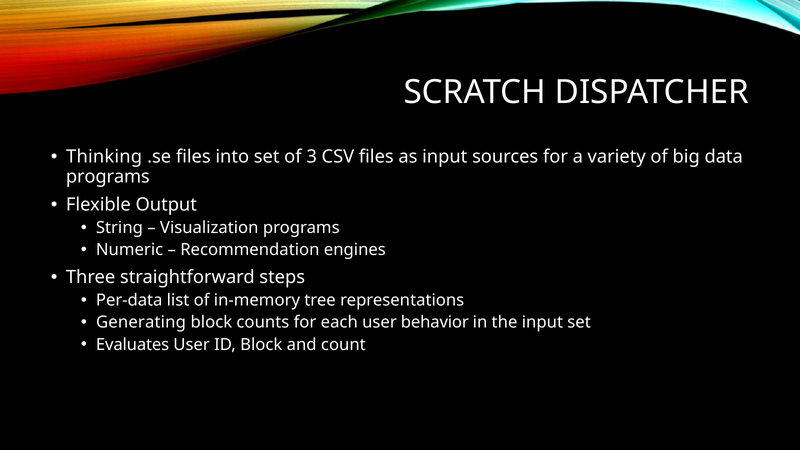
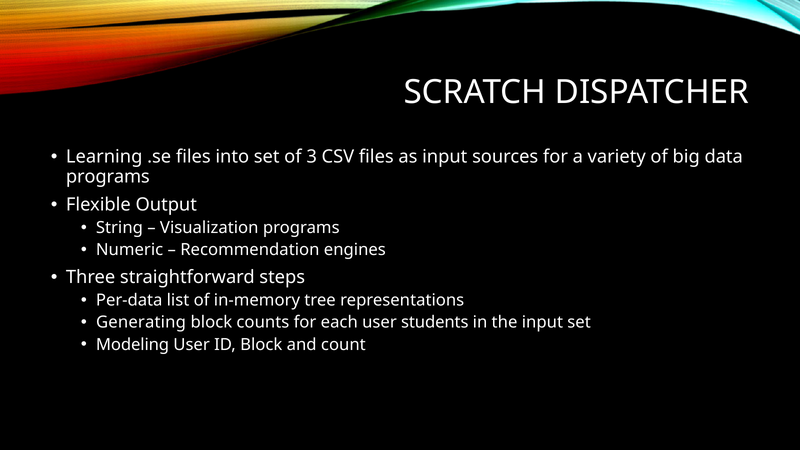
Thinking: Thinking -> Learning
behavior: behavior -> students
Evaluates: Evaluates -> Modeling
